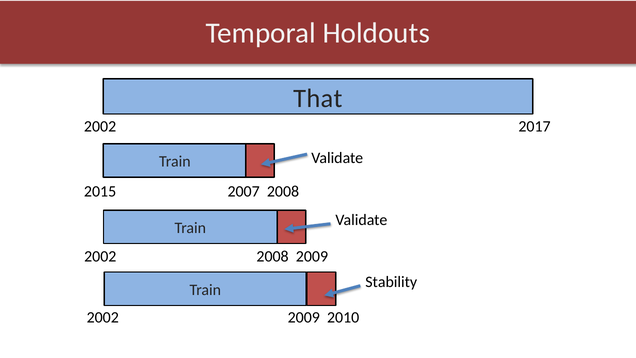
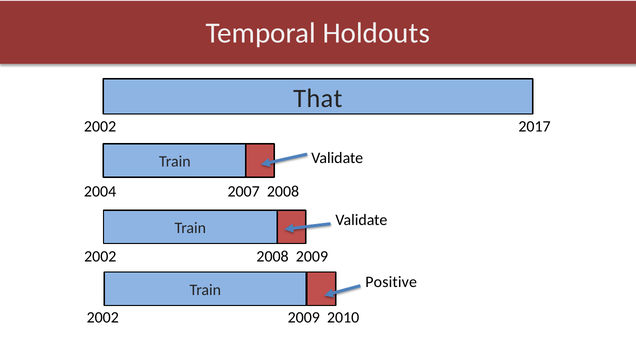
2015: 2015 -> 2004
Stability: Stability -> Positive
